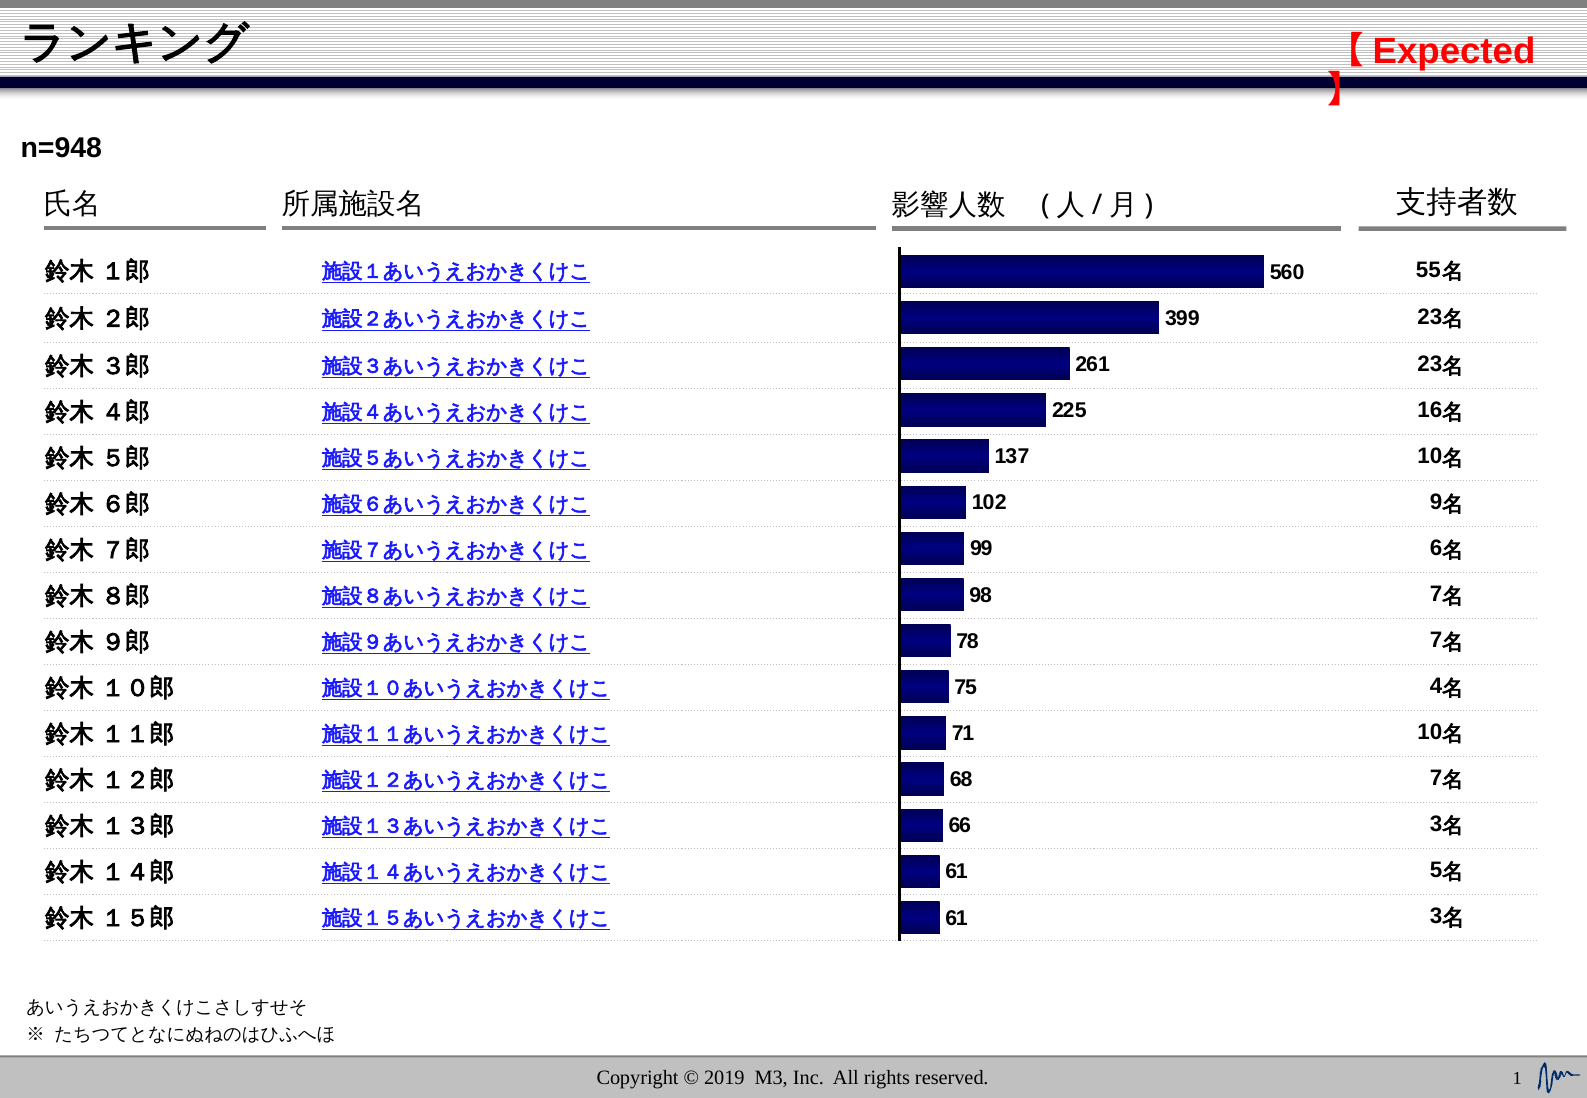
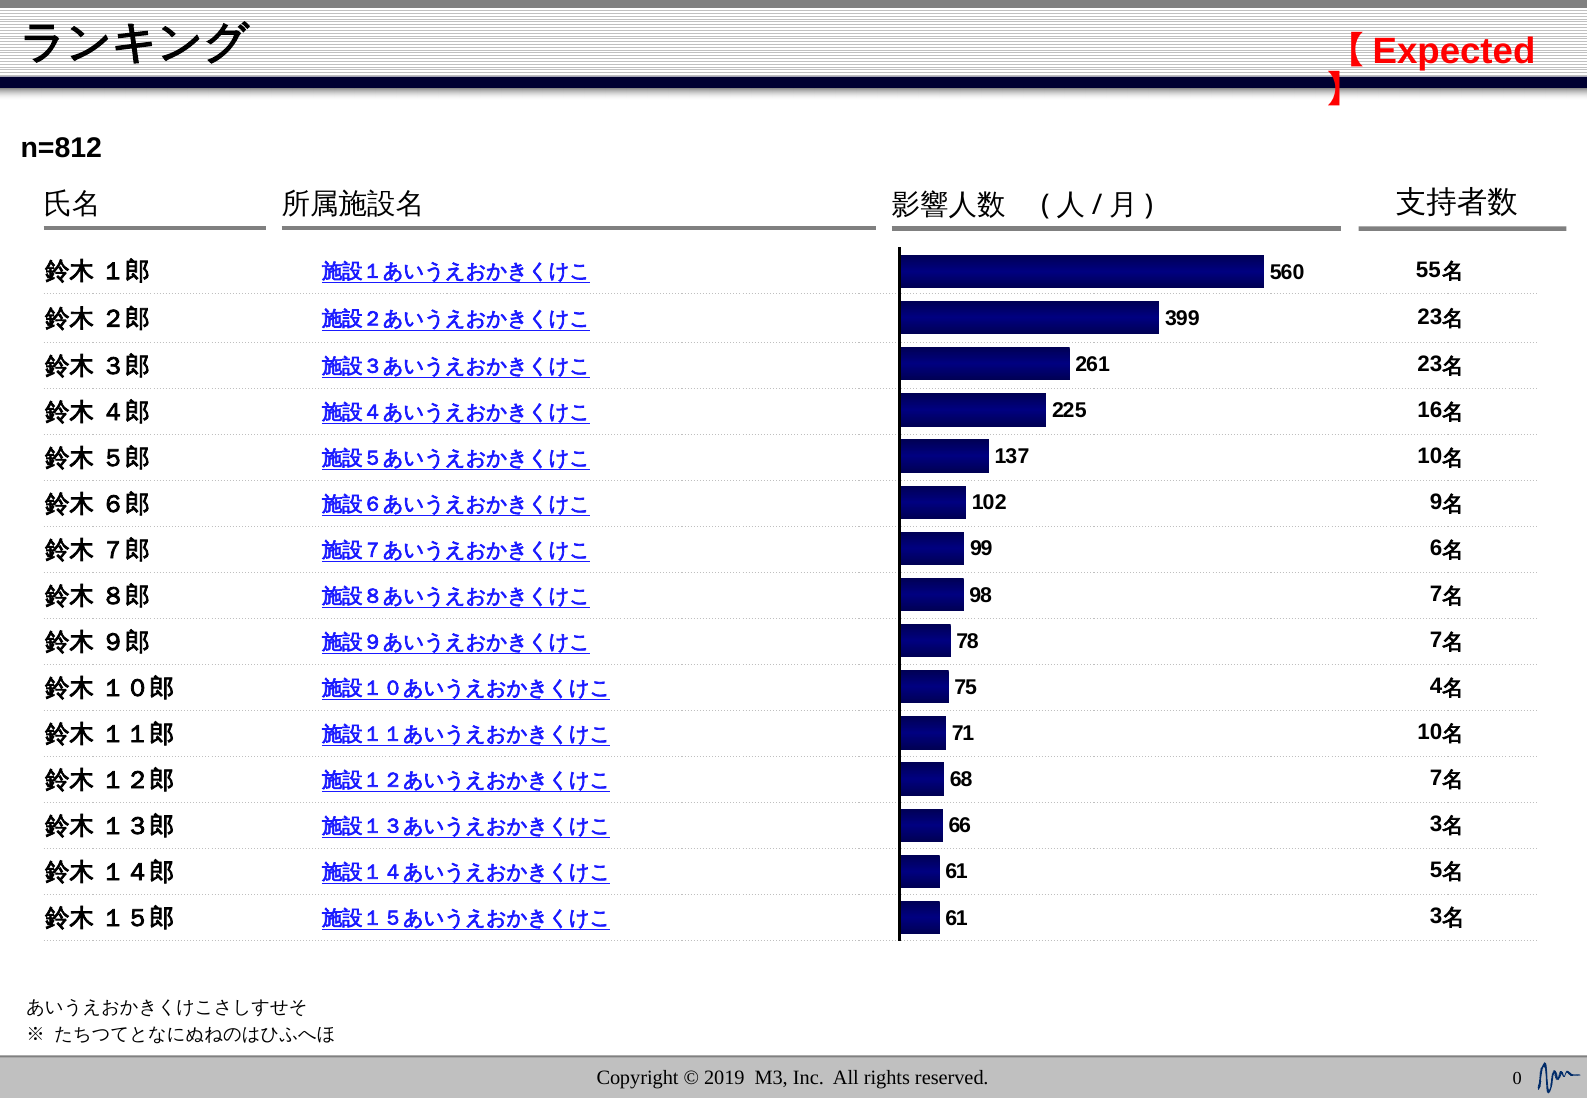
n=948: n=948 -> n=812
1: 1 -> 0
